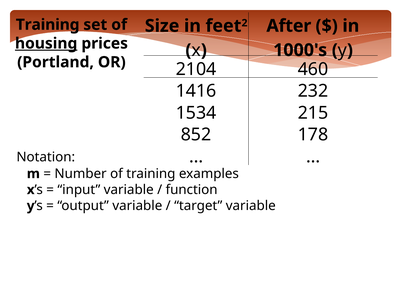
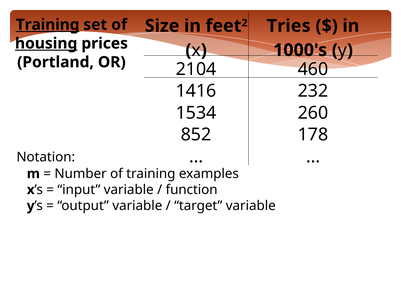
Training at (48, 25) underline: none -> present
After: After -> Tries
215: 215 -> 260
